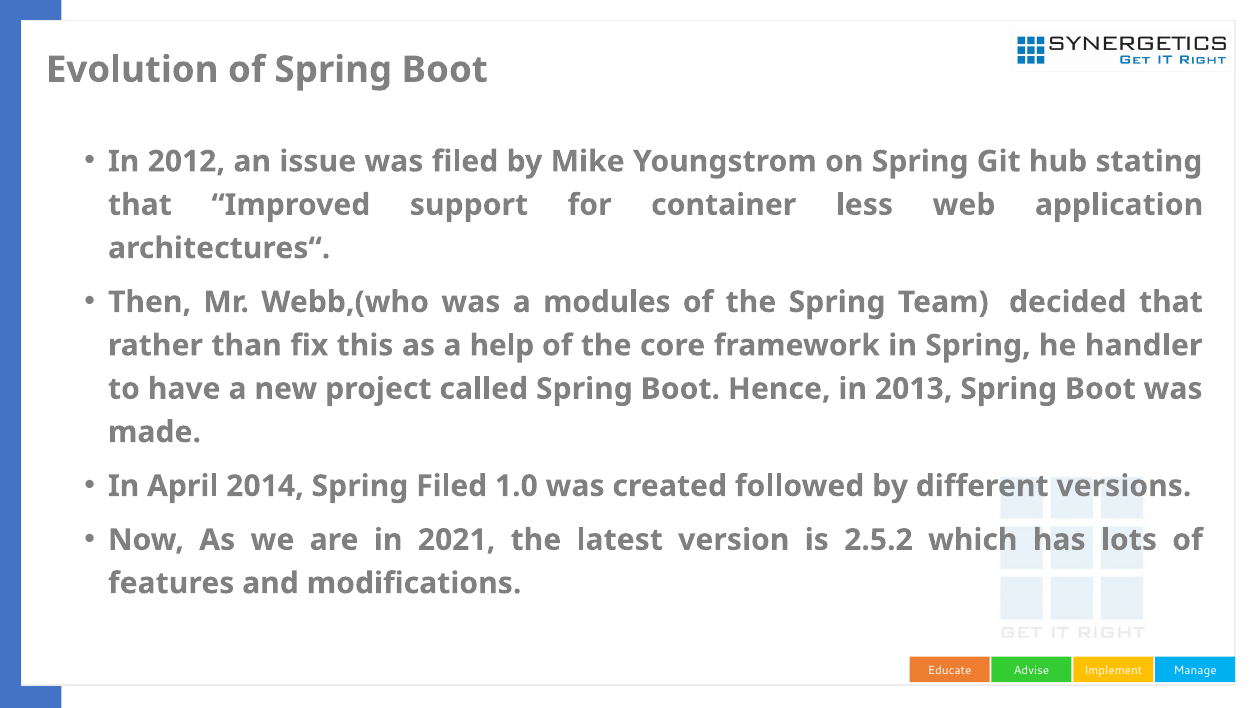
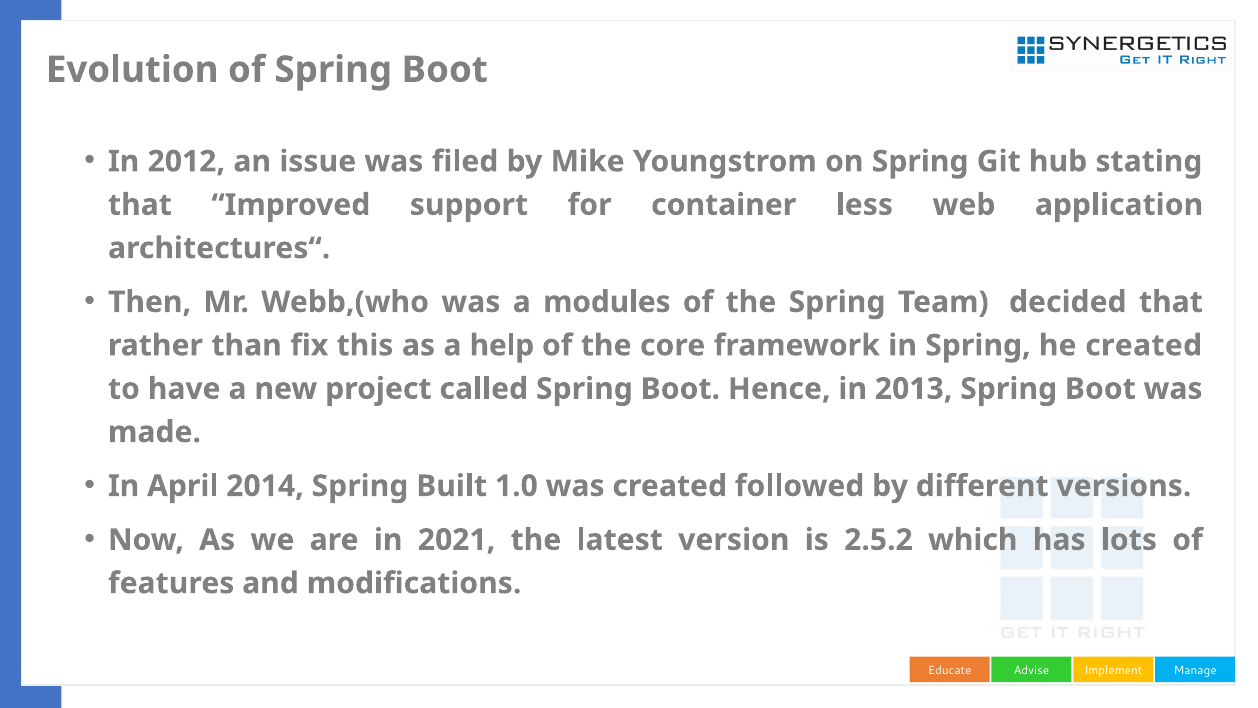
he handler: handler -> created
Spring Filed: Filed -> Built
